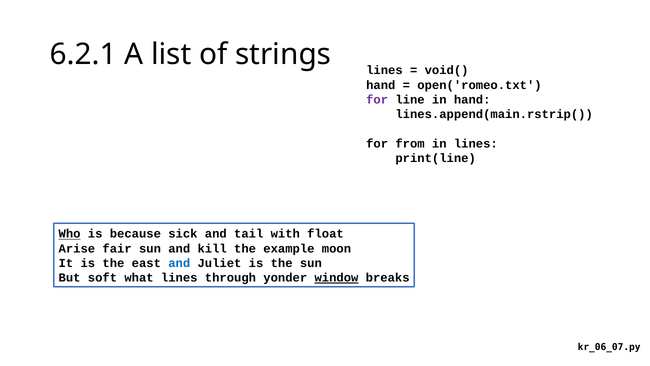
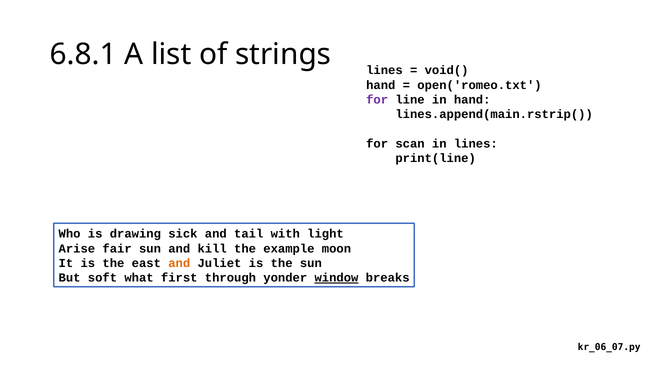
6.2.1: 6.2.1 -> 6.8.1
from: from -> scan
Who underline: present -> none
because: because -> drawing
float: float -> light
and at (179, 263) colour: blue -> orange
what lines: lines -> first
